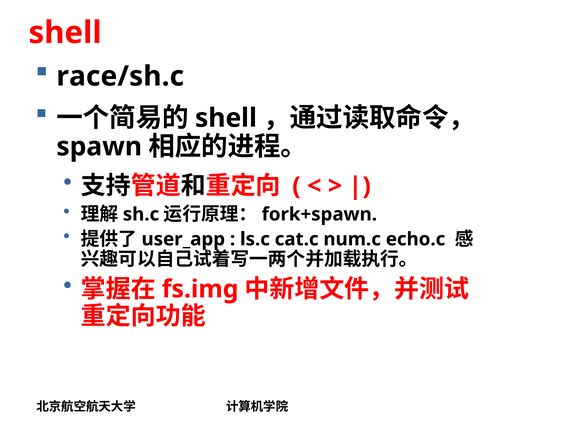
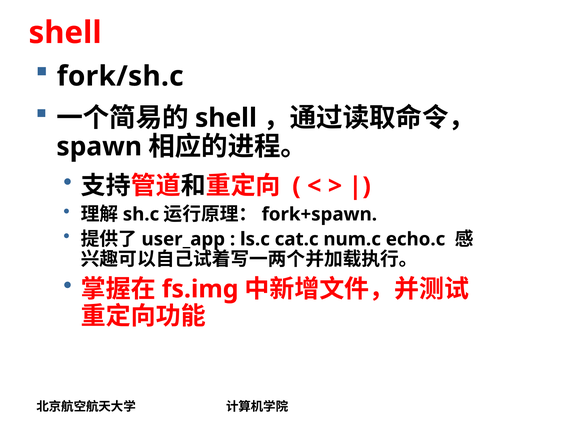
race/sh.c: race/sh.c -> fork/sh.c
